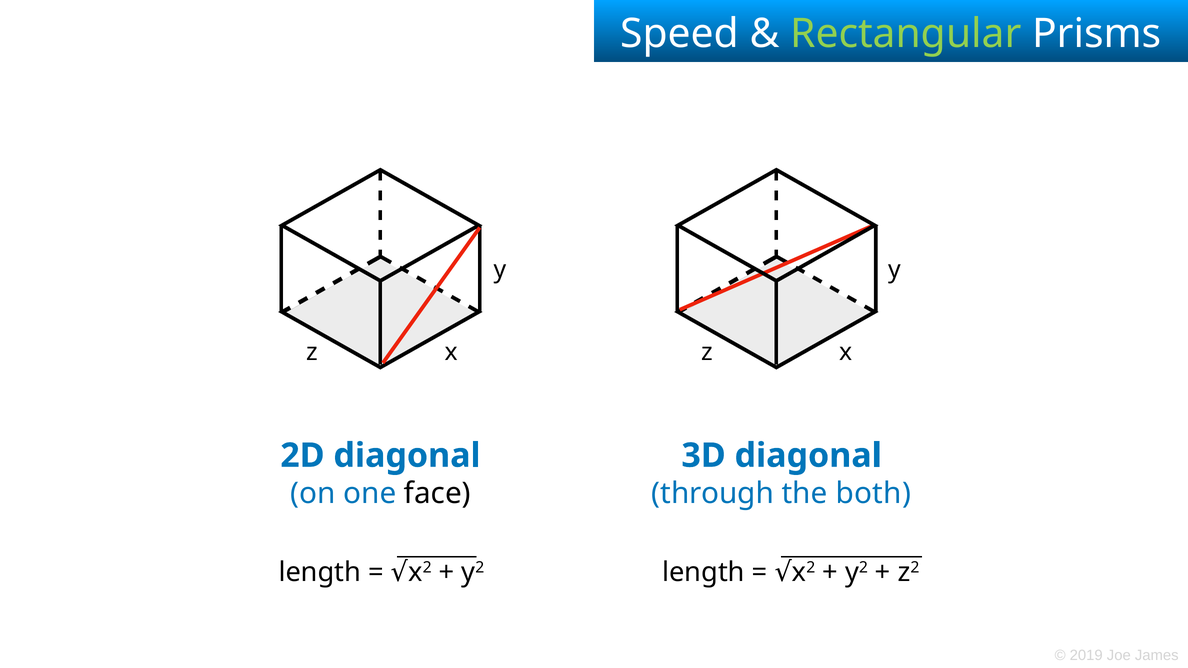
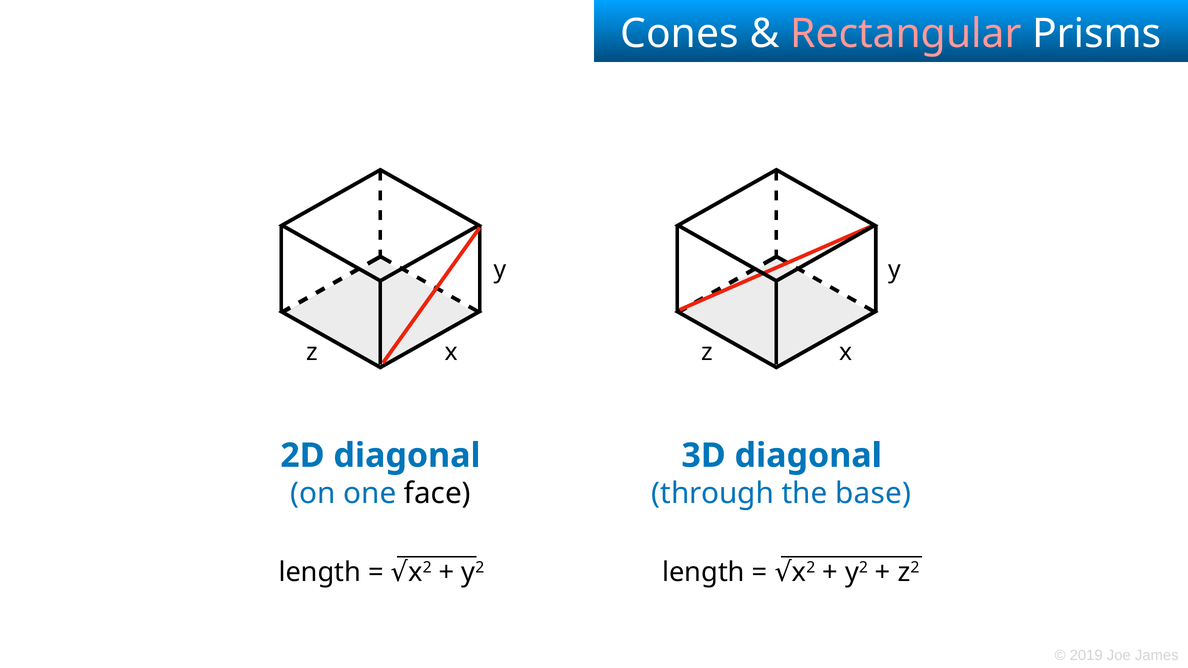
Speed: Speed -> Cones
Rectangular colour: light green -> pink
both: both -> base
